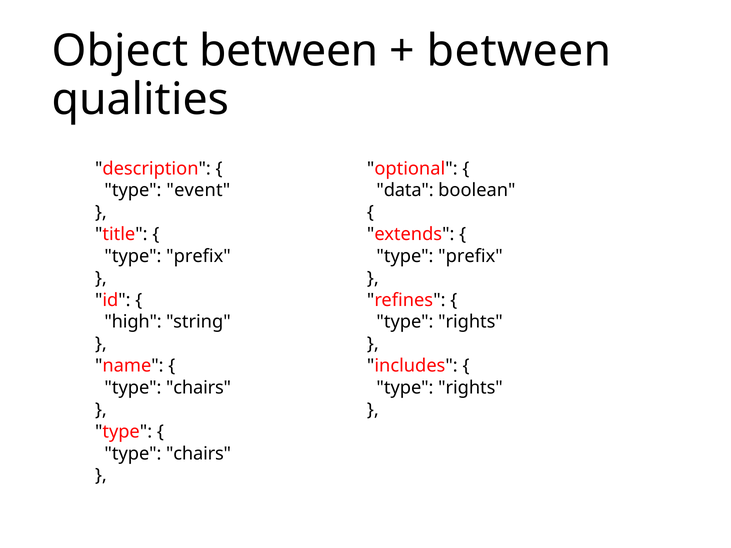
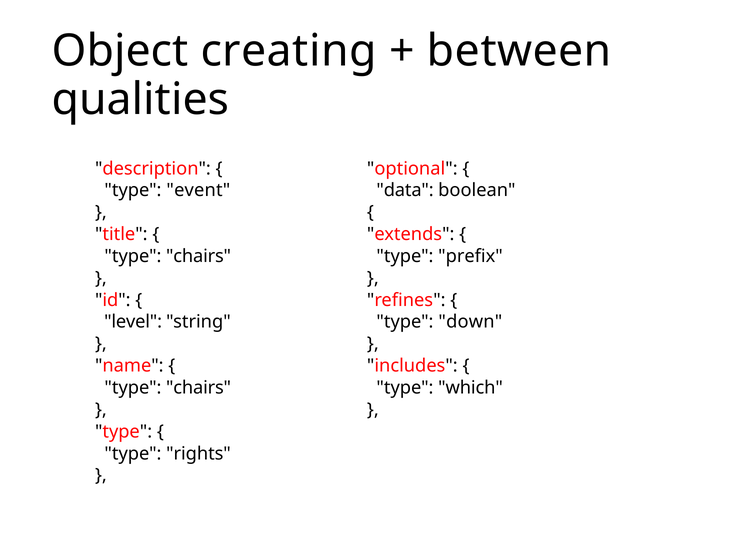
Object between: between -> creating
prefix at (198, 256): prefix -> chairs
high: high -> level
rights at (471, 322): rights -> down
rights at (471, 388): rights -> which
chairs at (199, 454): chairs -> rights
